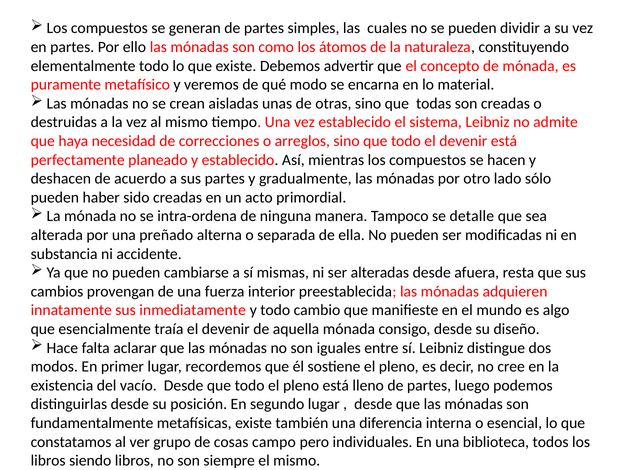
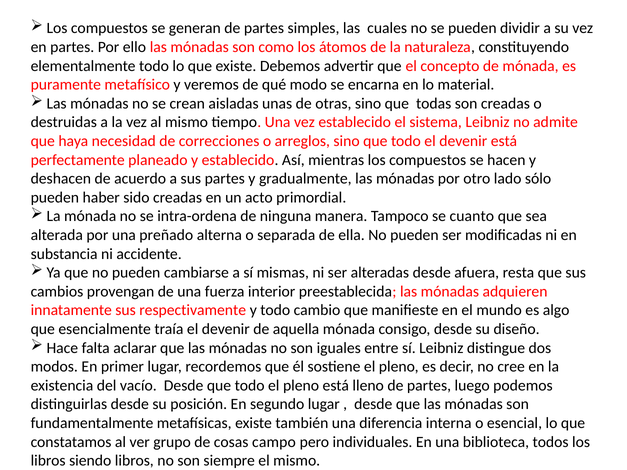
detalle: detalle -> cuanto
inmediatamente: inmediatamente -> respectivamente
